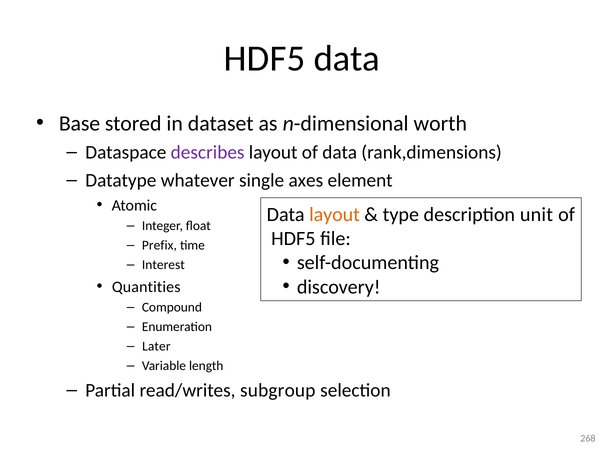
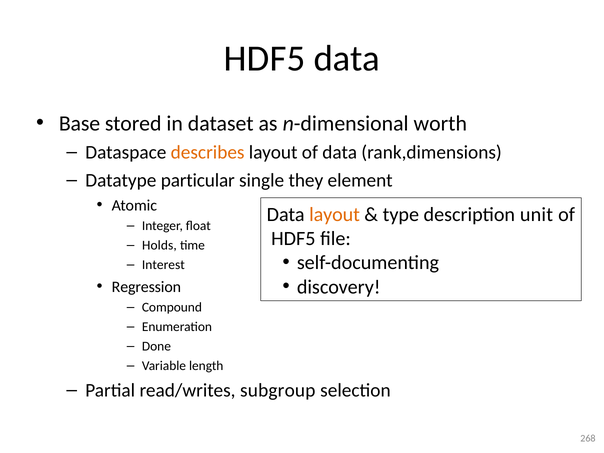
describes colour: purple -> orange
whatever: whatever -> particular
axes: axes -> they
Prefix: Prefix -> Holds
Quantities: Quantities -> Regression
Later: Later -> Done
